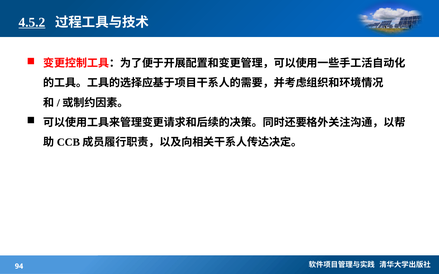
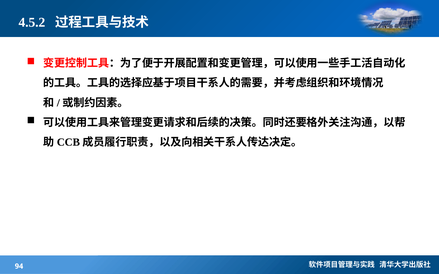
4.5.2 underline: present -> none
